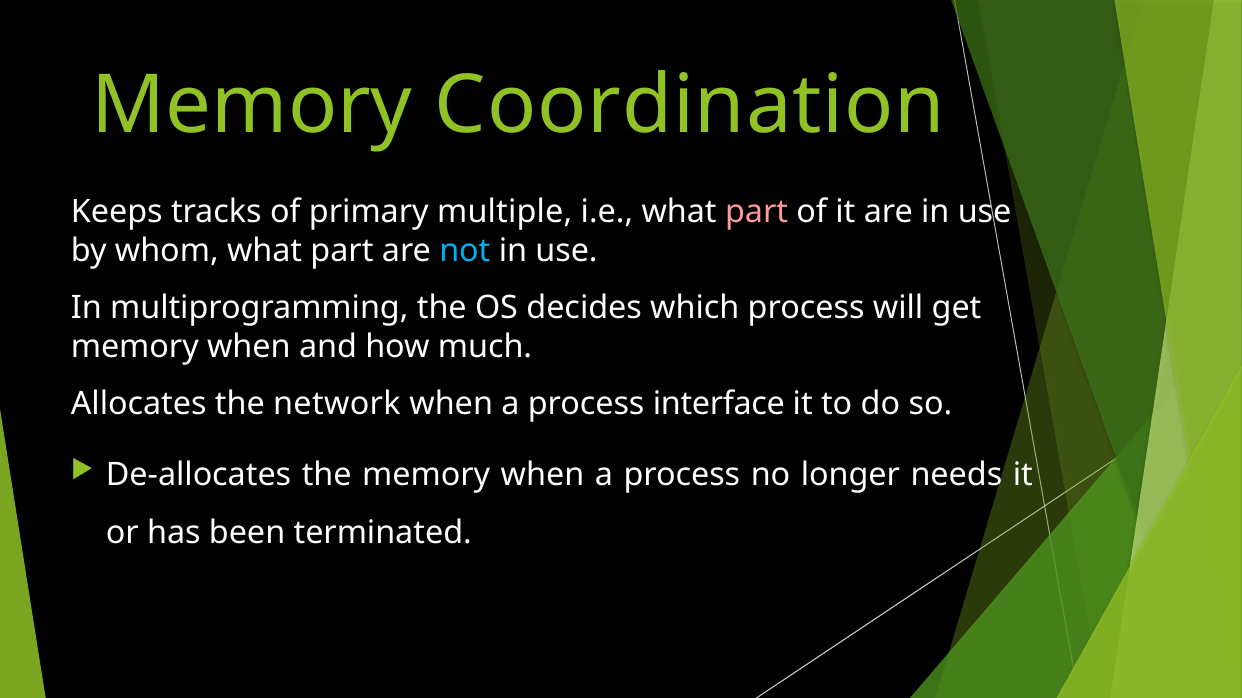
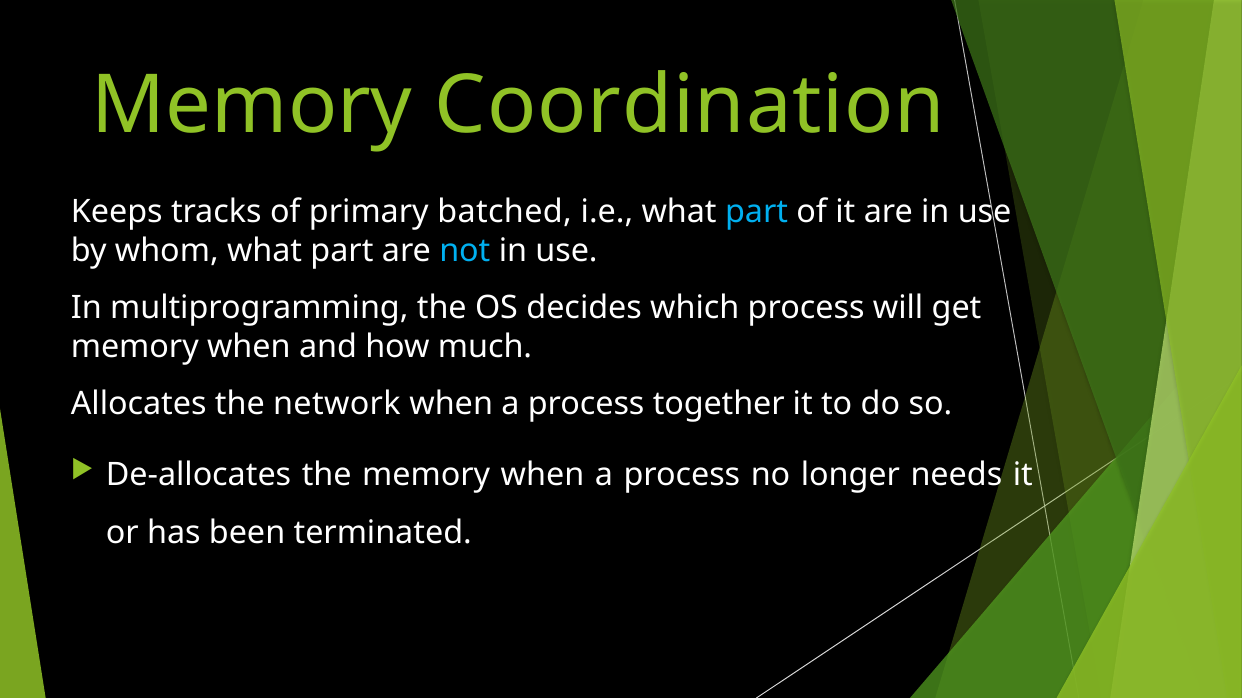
multiple: multiple -> batched
part at (757, 212) colour: pink -> light blue
interface: interface -> together
